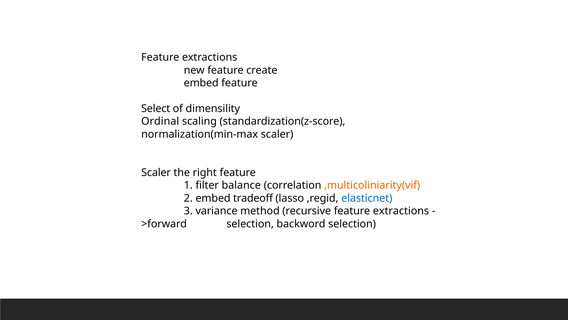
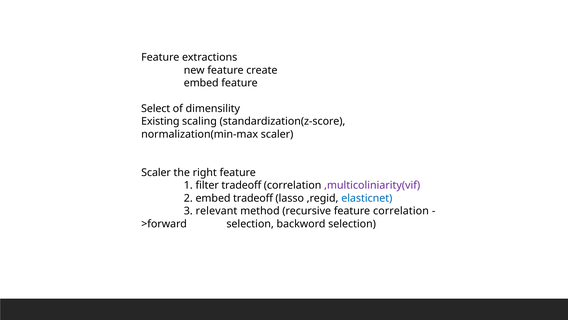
Ordinal: Ordinal -> Existing
filter balance: balance -> tradeoff
,multicoliniarity(vif colour: orange -> purple
variance: variance -> relevant
recursive feature extractions: extractions -> correlation
